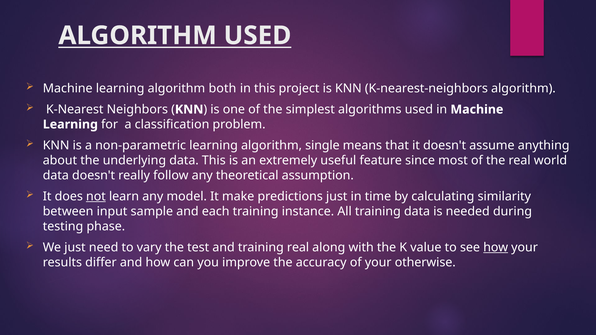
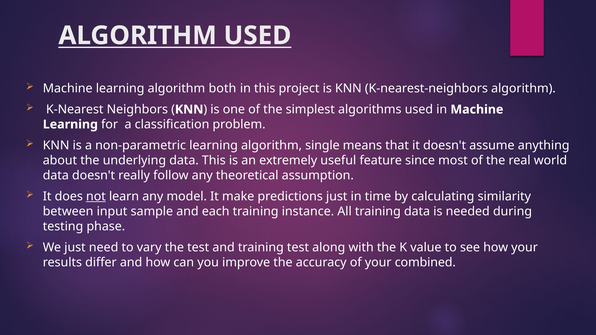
training real: real -> test
how at (496, 248) underline: present -> none
otherwise: otherwise -> combined
